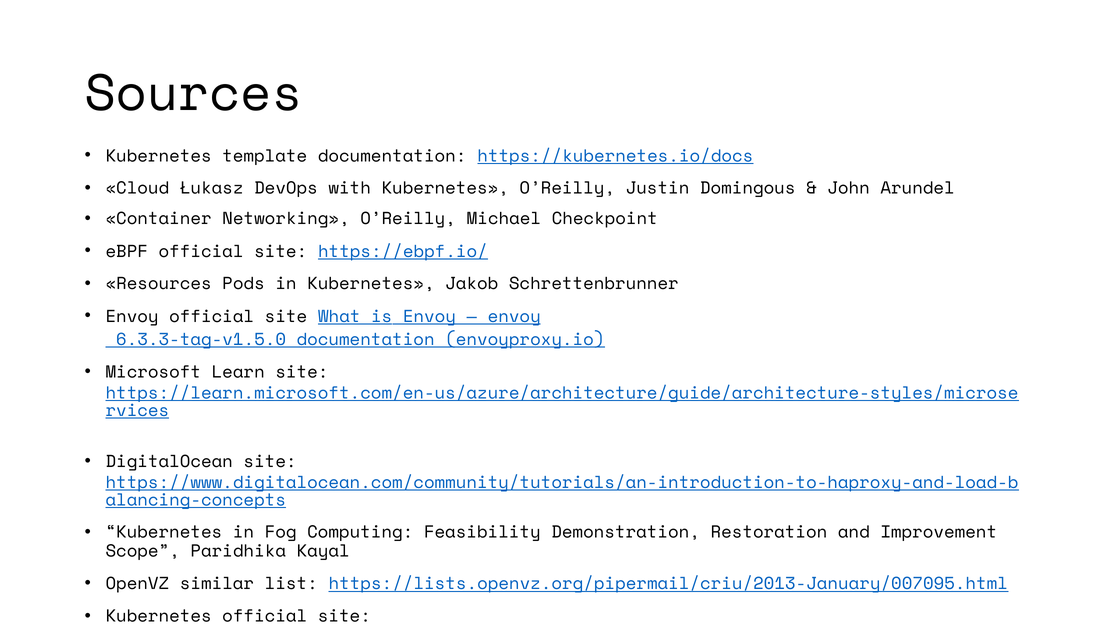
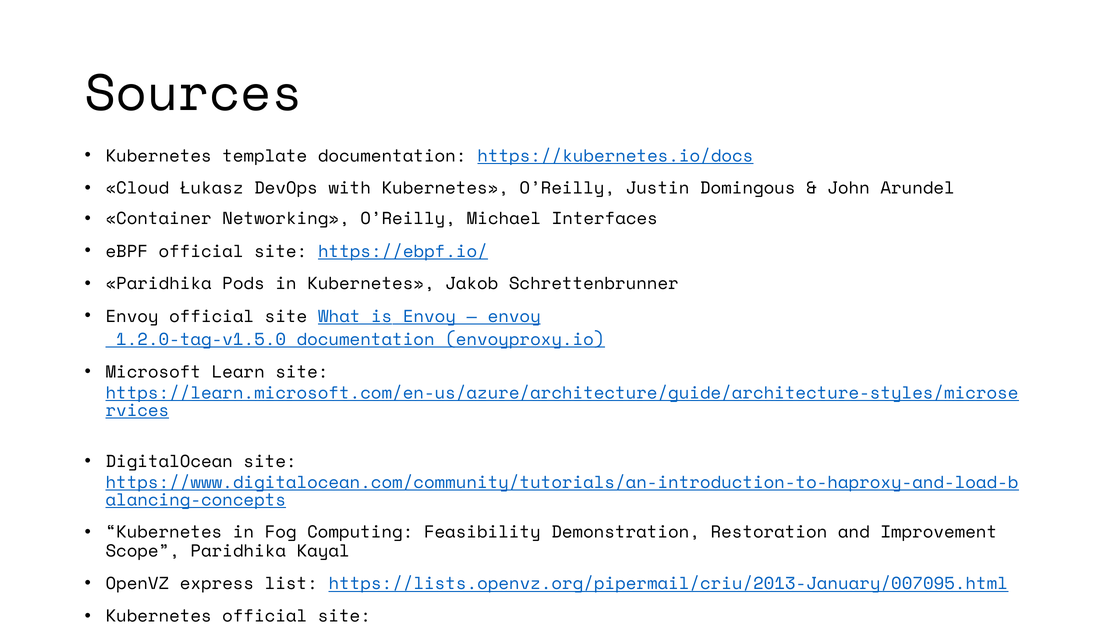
Checkpoint: Checkpoint -> Interfaces
Resources at (159, 284): Resources -> Paridhika
6.3.3-tag-v1.5.0: 6.3.3-tag-v1.5.0 -> 1.2.0-tag-v1.5.0
similar: similar -> express
